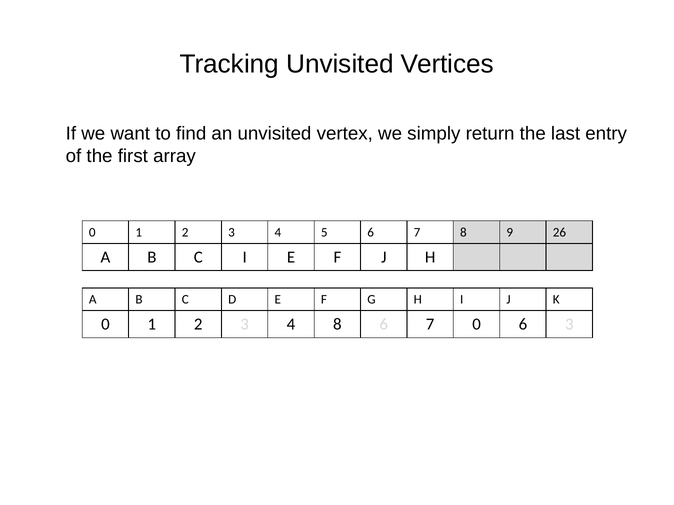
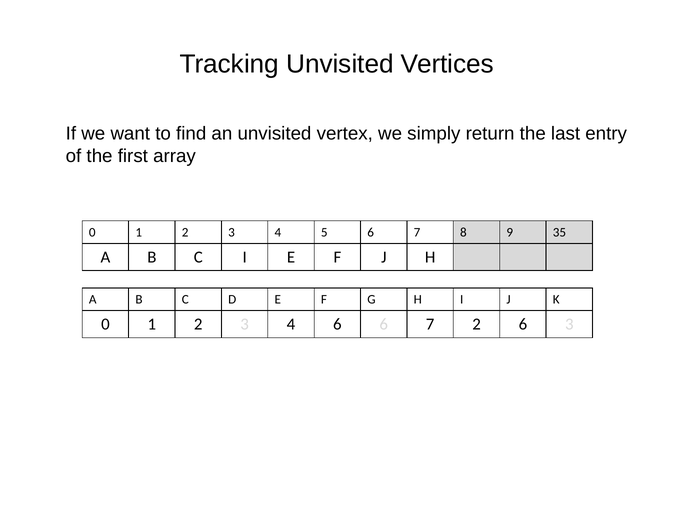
26: 26 -> 35
4 8: 8 -> 6
7 0: 0 -> 2
